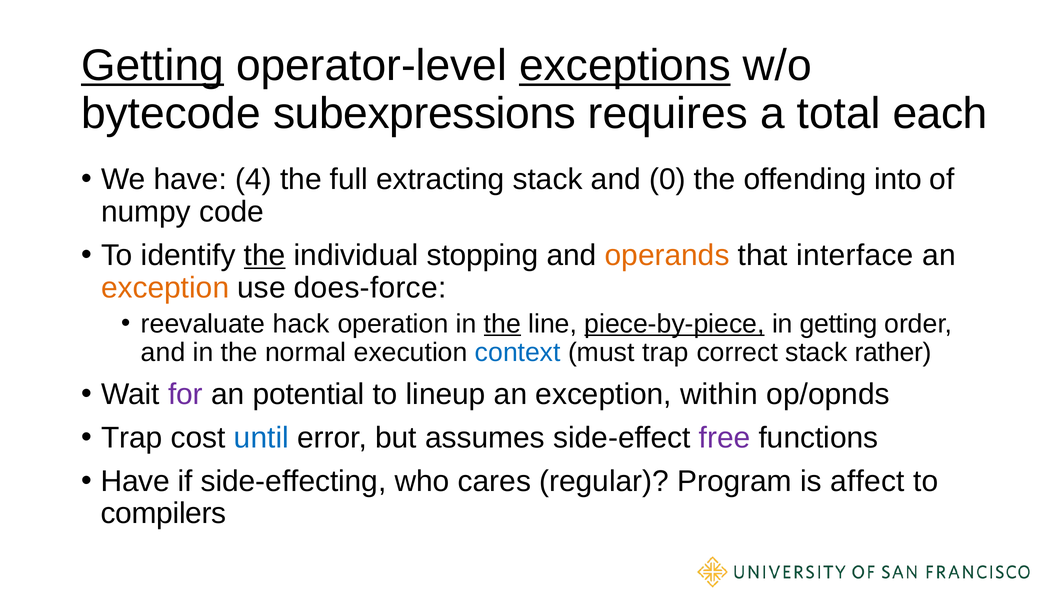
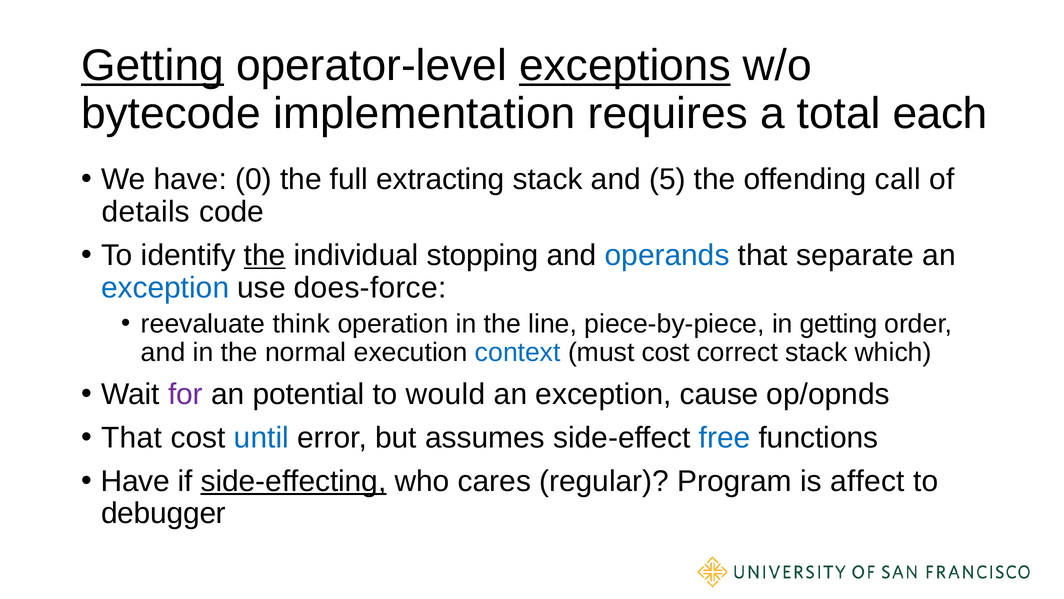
subexpressions: subexpressions -> implementation
4: 4 -> 0
0: 0 -> 5
into: into -> call
numpy: numpy -> details
operands colour: orange -> blue
interface: interface -> separate
exception at (165, 287) colour: orange -> blue
hack: hack -> think
the at (502, 324) underline: present -> none
piece-by-piece underline: present -> none
must trap: trap -> cost
rather: rather -> which
lineup: lineup -> would
within: within -> cause
Trap at (132, 437): Trap -> That
free colour: purple -> blue
side-effecting underline: none -> present
compilers: compilers -> debugger
